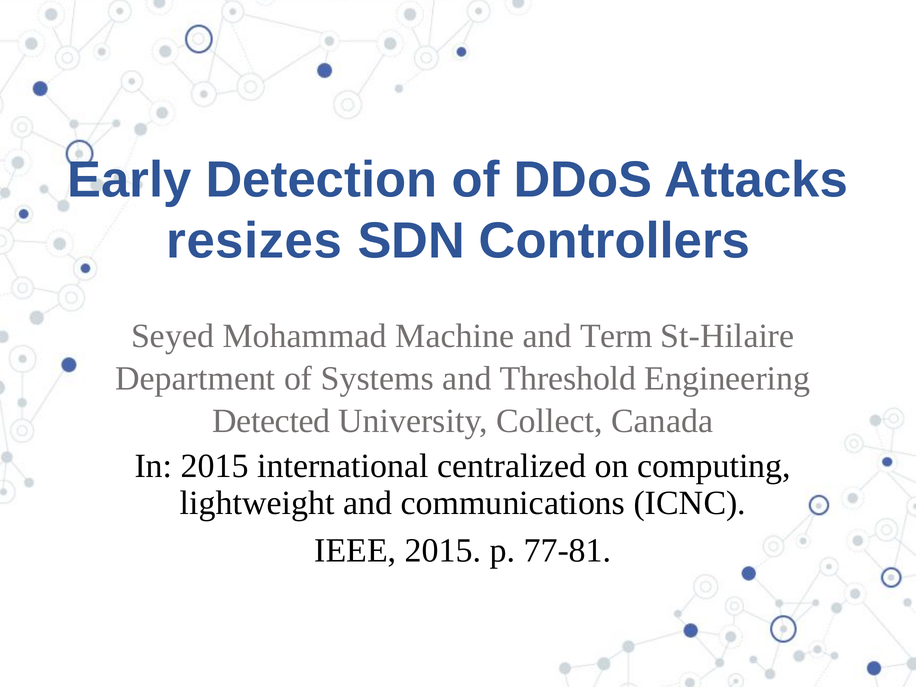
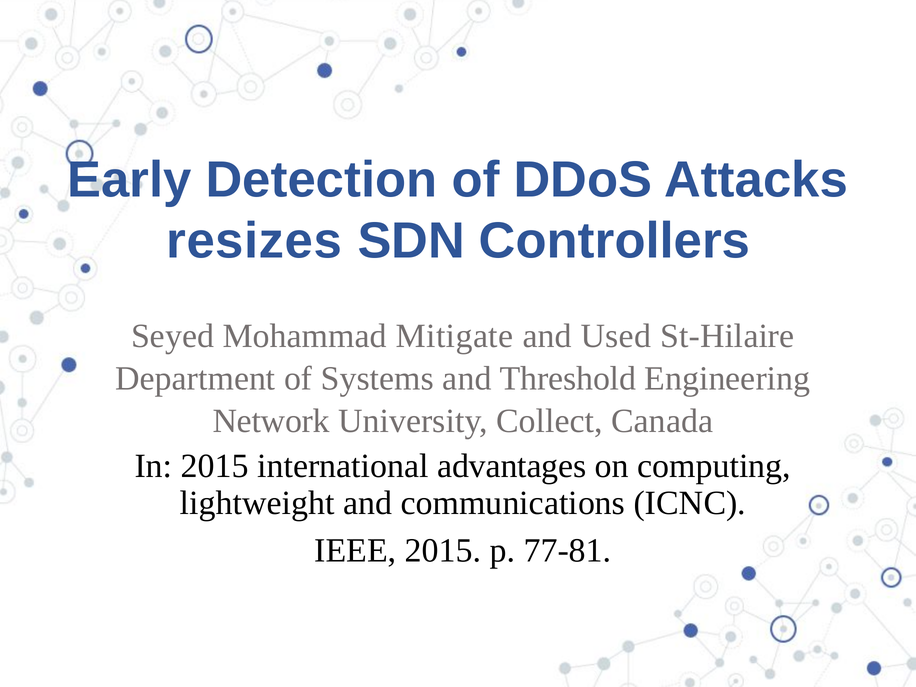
Machine: Machine -> Mitigate
Term: Term -> Used
Detected: Detected -> Network
centralized: centralized -> advantages
